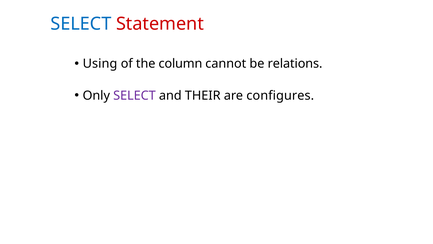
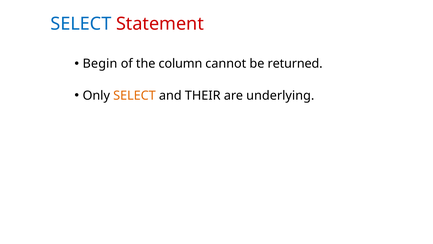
Using: Using -> Begin
relations: relations -> returned
SELECT at (134, 95) colour: purple -> orange
configures: configures -> underlying
